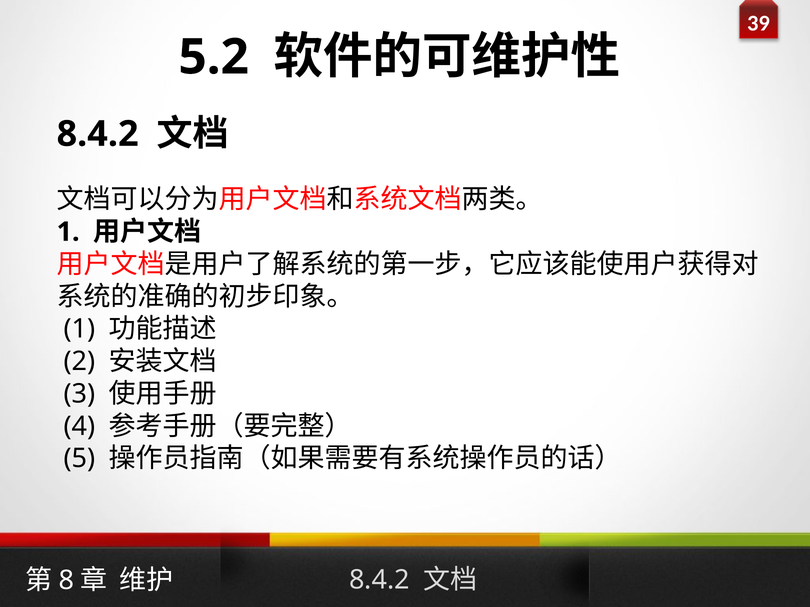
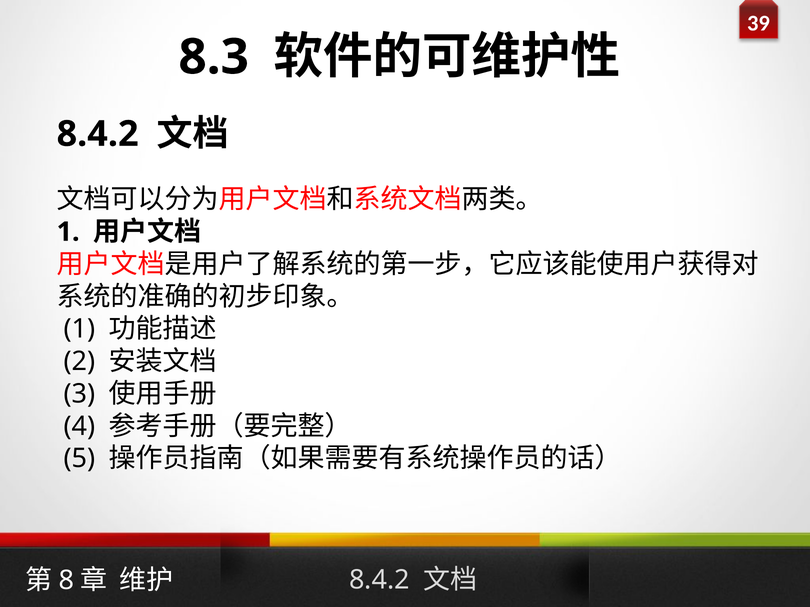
5.2: 5.2 -> 8.3
